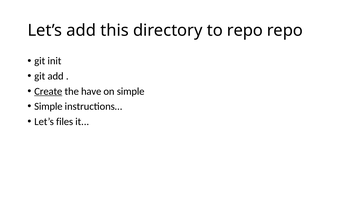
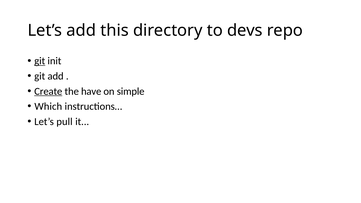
to repo: repo -> devs
git at (40, 61) underline: none -> present
Simple at (48, 106): Simple -> Which
files: files -> pull
